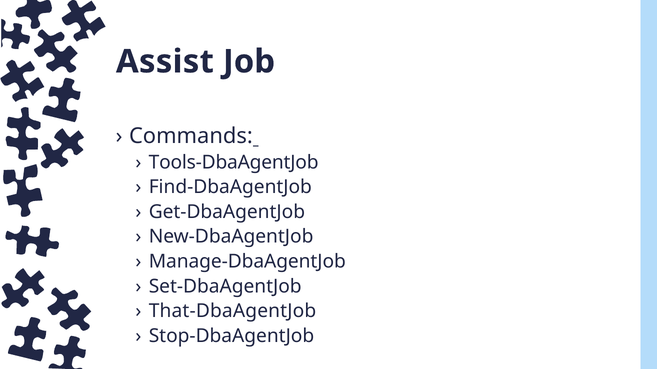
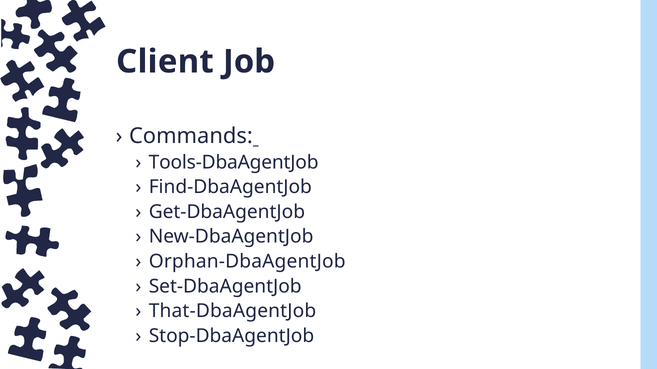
Assist: Assist -> Client
Manage-DbaAgentJob: Manage-DbaAgentJob -> Orphan-DbaAgentJob
